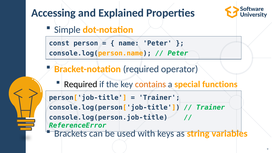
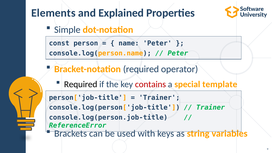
Accessing: Accessing -> Elements
contains colour: orange -> red
functions: functions -> template
